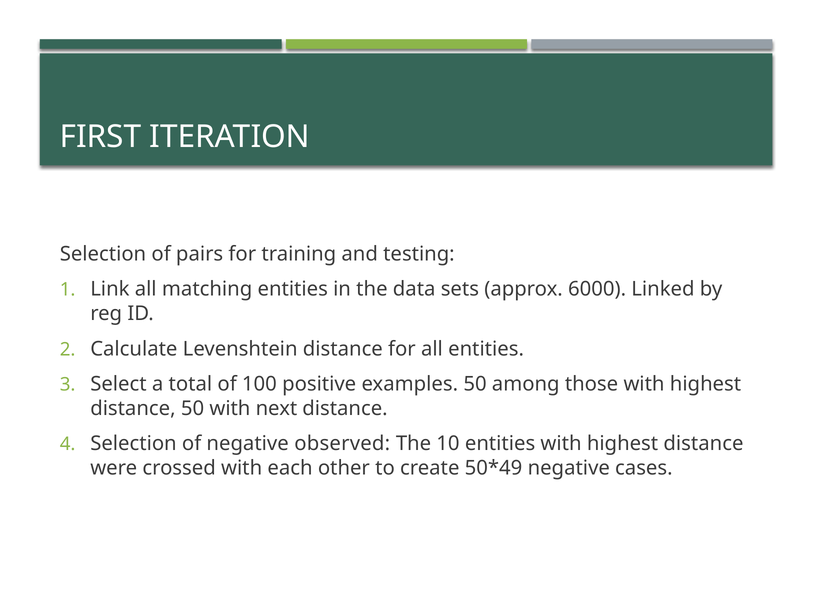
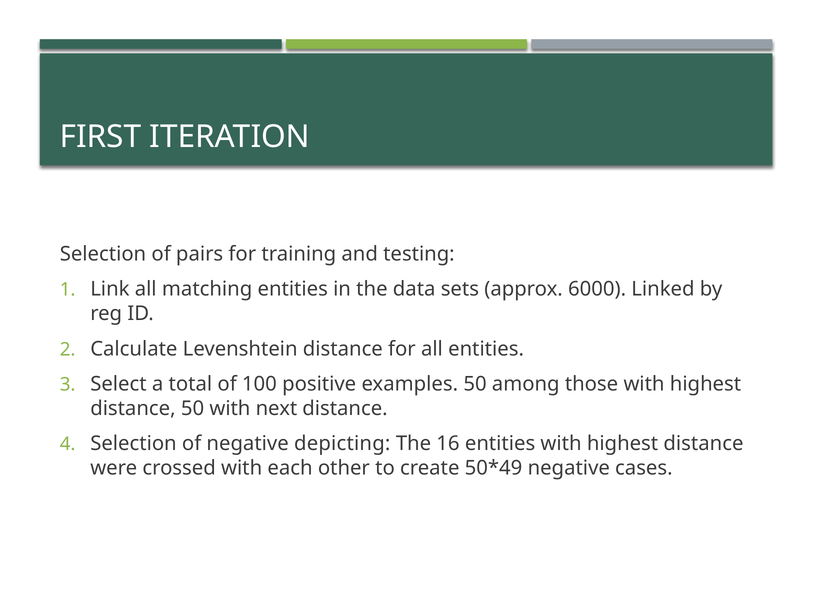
observed: observed -> depicting
10: 10 -> 16
